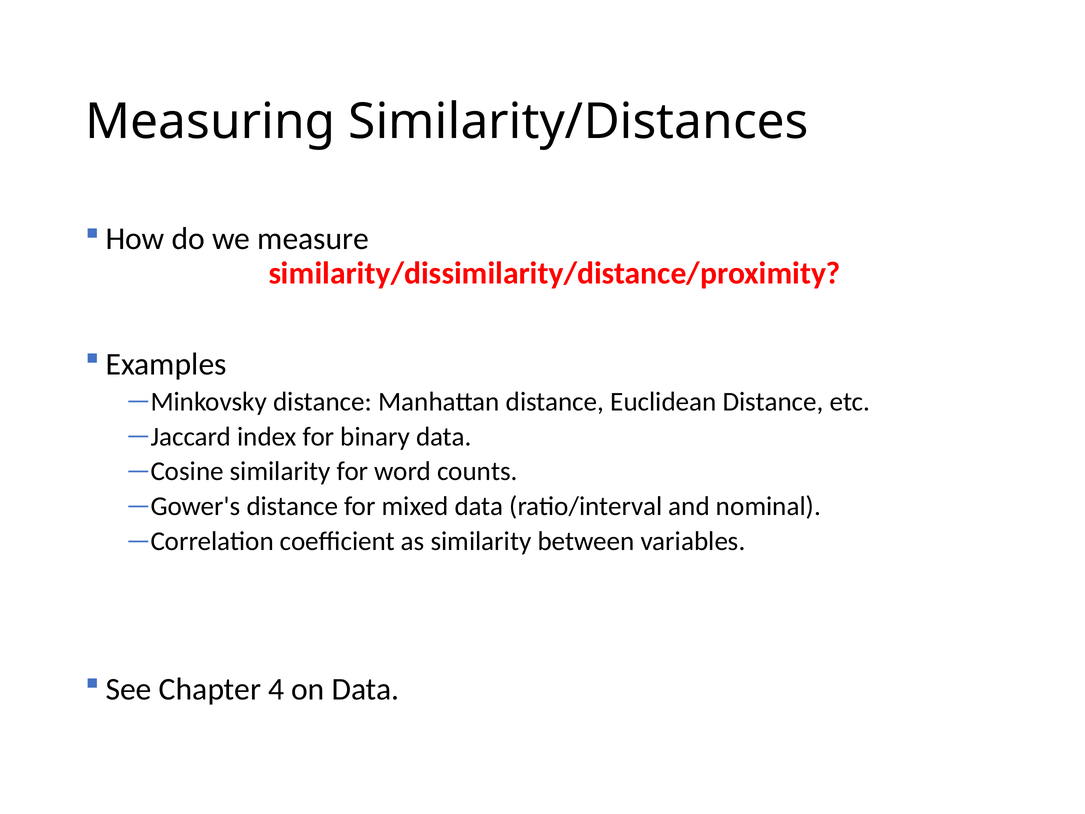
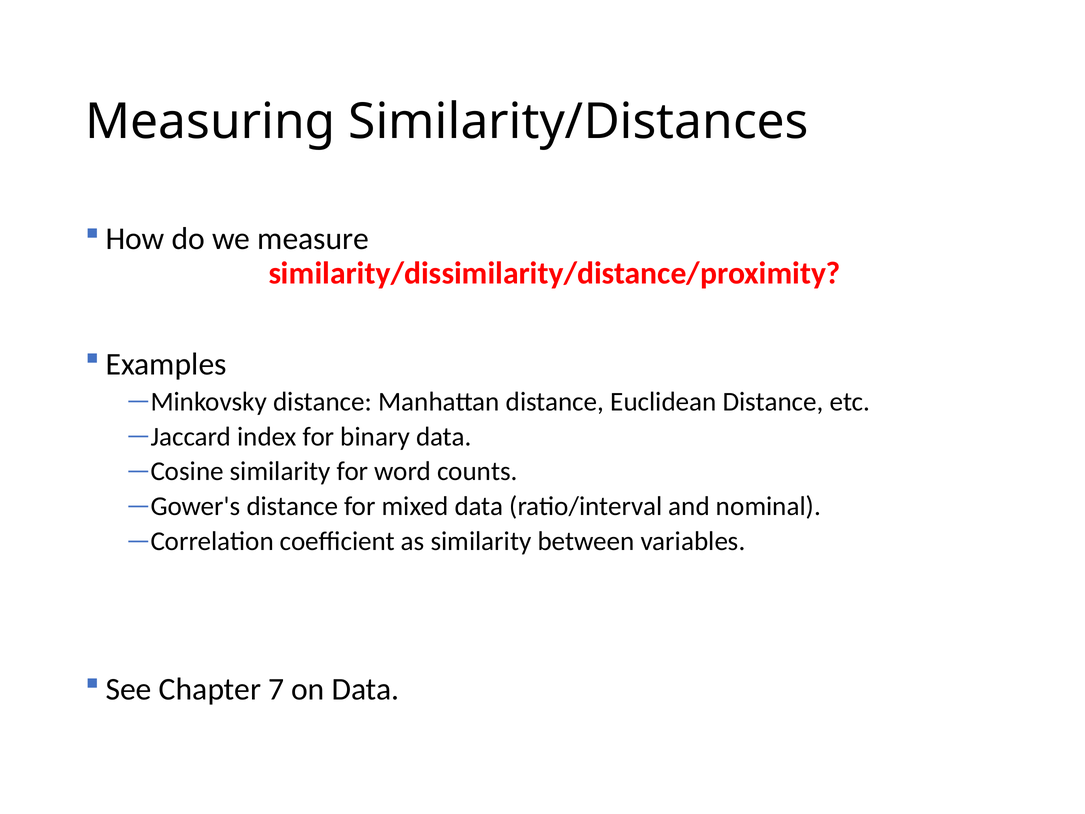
4: 4 -> 7
